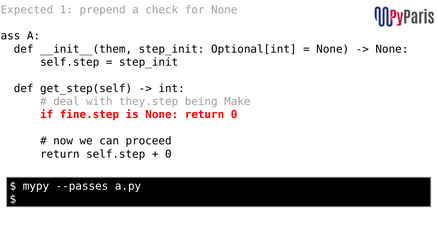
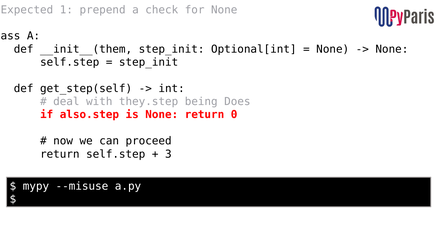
Make: Make -> Does
fine.step: fine.step -> also.step
0 at (168, 154): 0 -> 3
--passes: --passes -> --misuse
